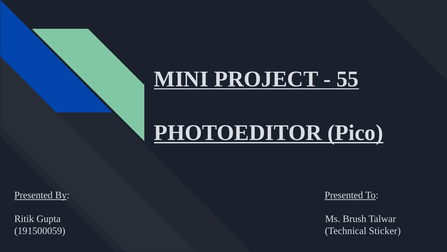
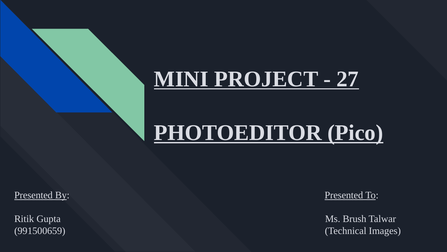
55: 55 -> 27
191500059: 191500059 -> 991500659
Sticker: Sticker -> Images
